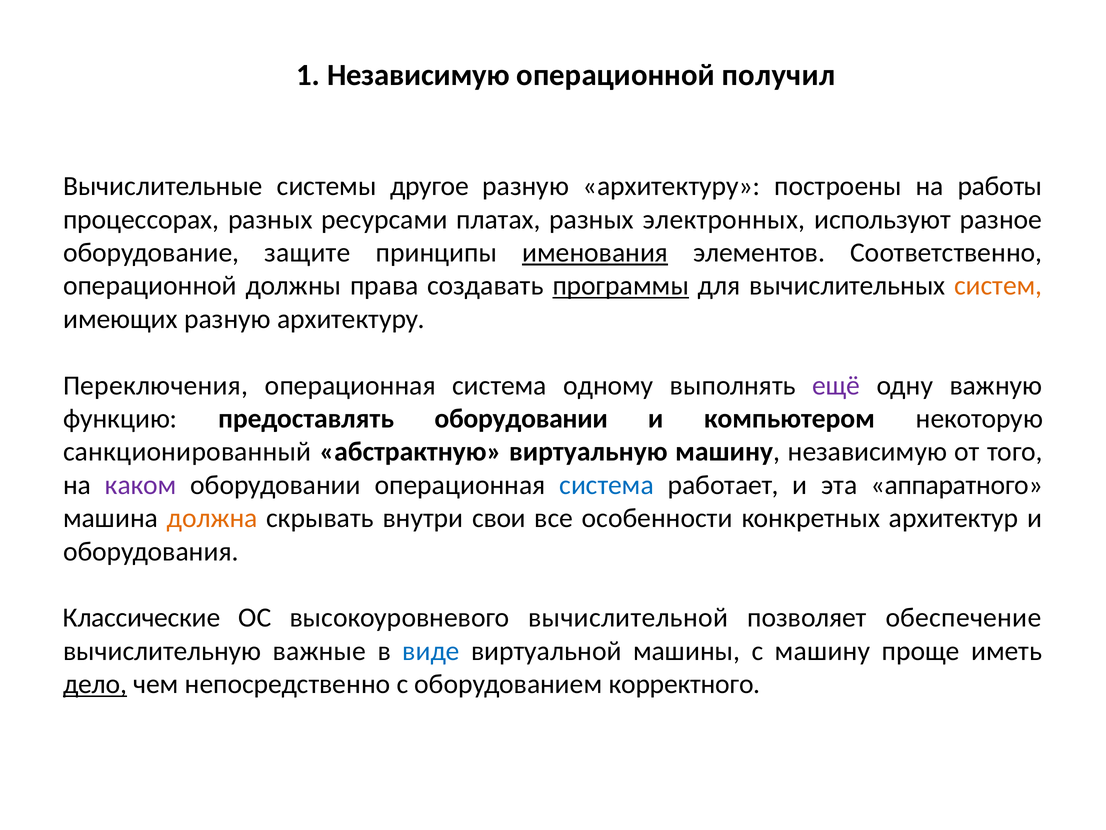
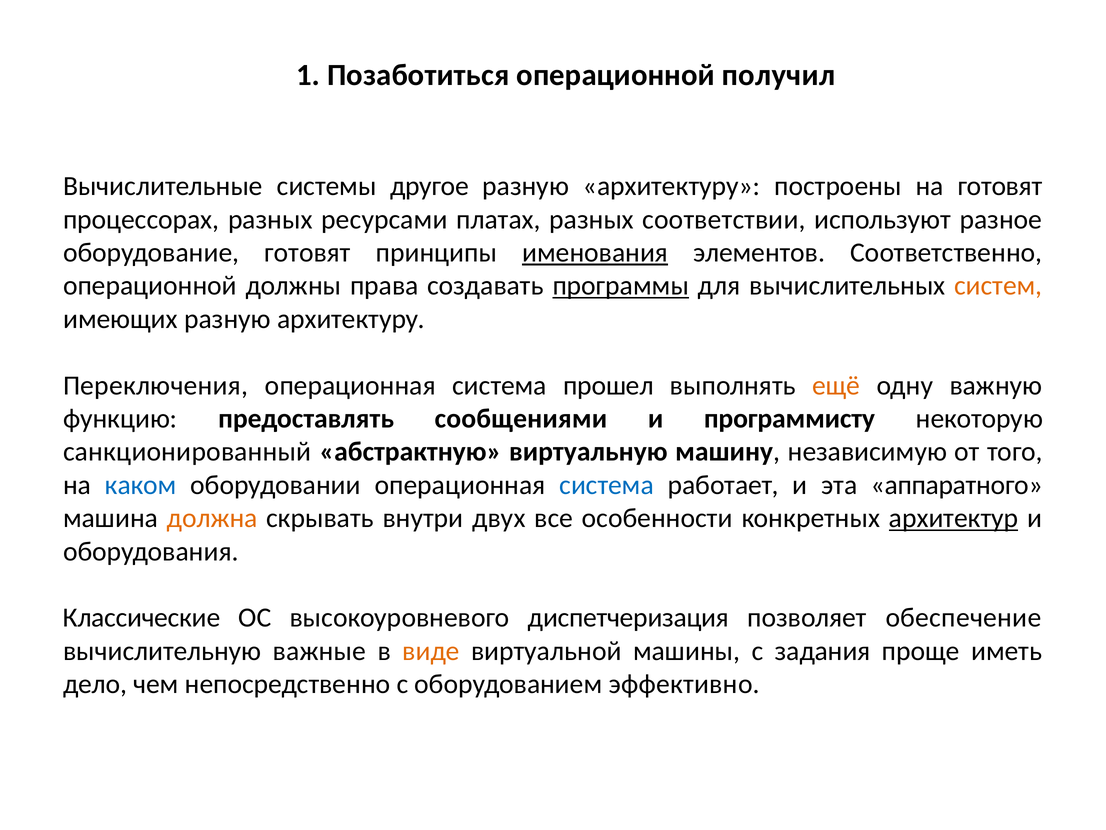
1 Независимую: Независимую -> Позаботиться
на работы: работы -> готовят
электронных: электронных -> соответствии
оборудование защите: защите -> готовят
одному: одному -> прошел
ещё colour: purple -> orange
предоставлять оборудовании: оборудовании -> сообщениями
компьютером: компьютером -> программисту
каком colour: purple -> blue
свои: свои -> двух
архитектур underline: none -> present
вычислительной: вычислительной -> диспетчеризация
виде colour: blue -> orange
с машину: машину -> задания
дело underline: present -> none
корректного: корректного -> эффективно
